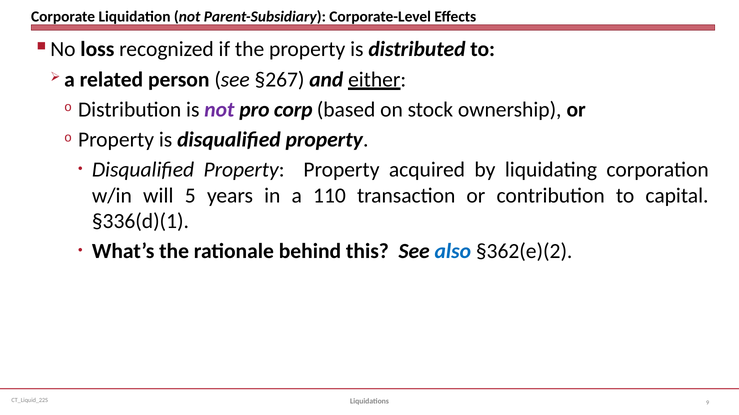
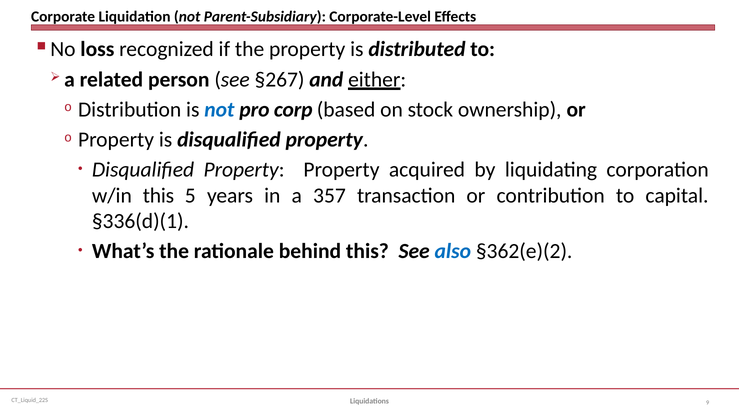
not at (219, 110) colour: purple -> blue
w/in will: will -> this
110: 110 -> 357
